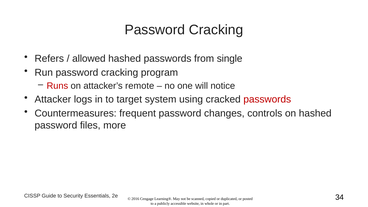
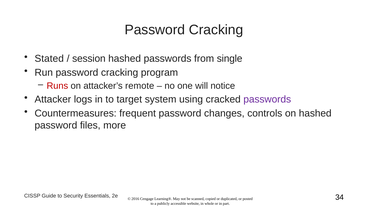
Refers: Refers -> Stated
allowed: allowed -> session
passwords at (267, 99) colour: red -> purple
